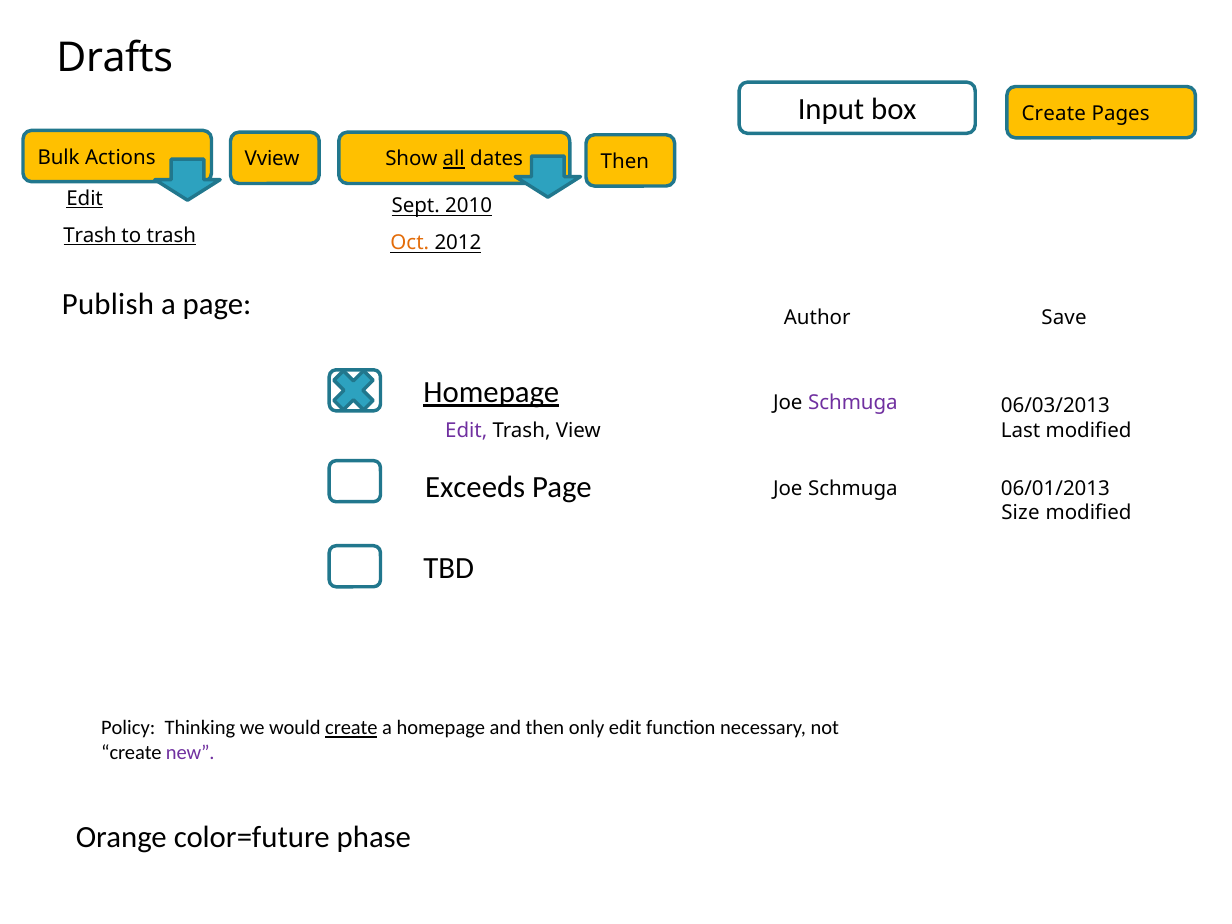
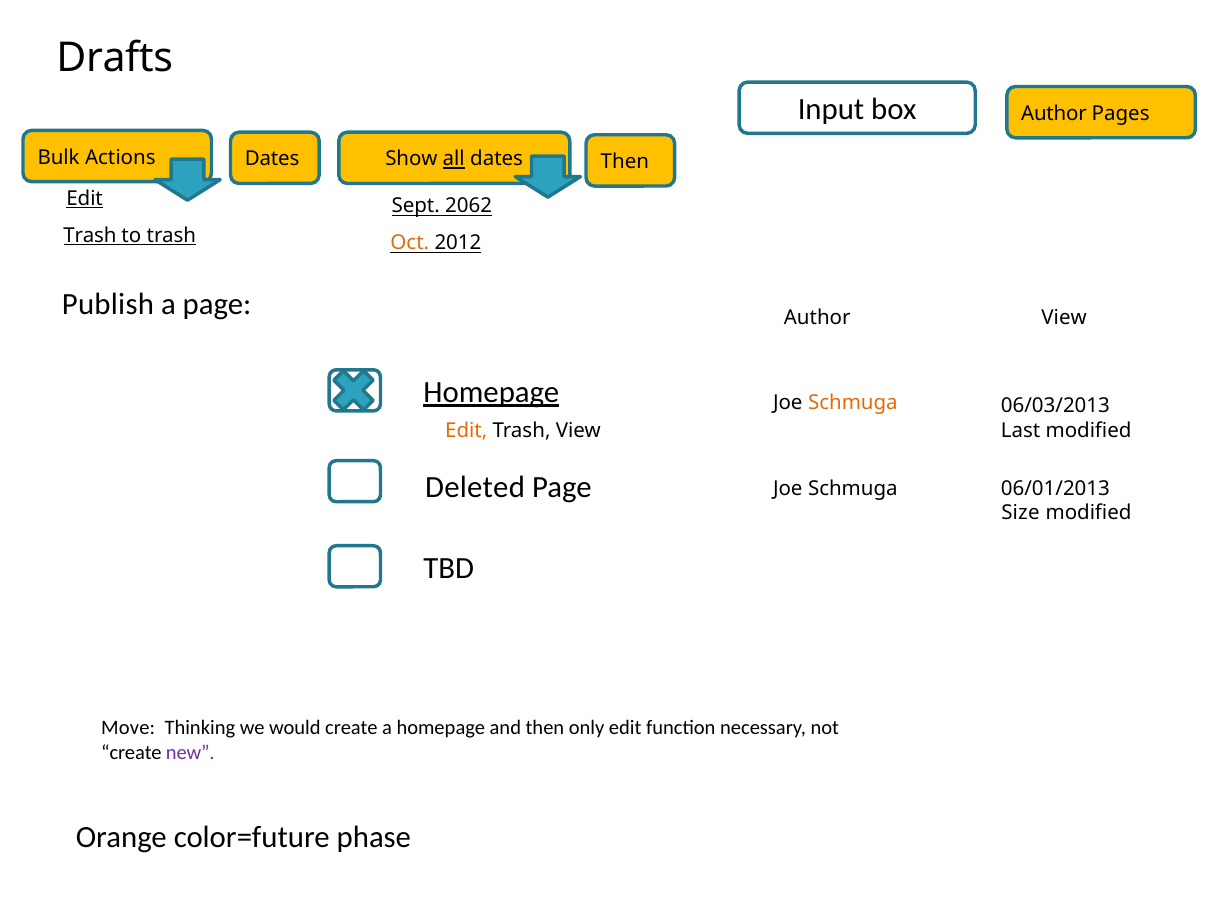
box Create: Create -> Author
Actions Vview: Vview -> Dates
2010: 2010 -> 2062
Author Save: Save -> View
Schmuga at (853, 403) colour: purple -> orange
Edit at (466, 431) colour: purple -> orange
Exceeds: Exceeds -> Deleted
Policy: Policy -> Move
create at (351, 728) underline: present -> none
